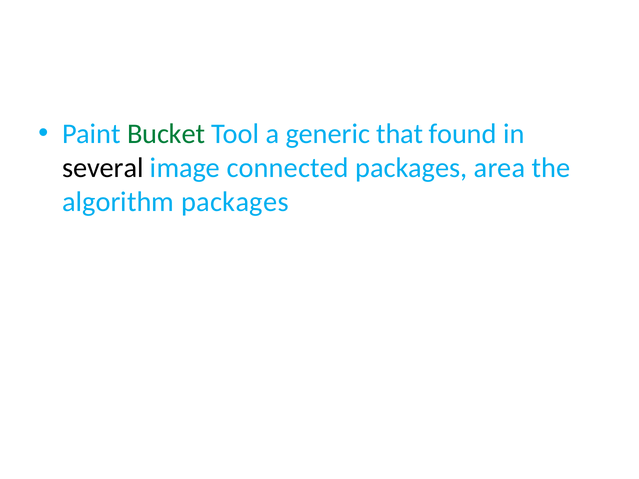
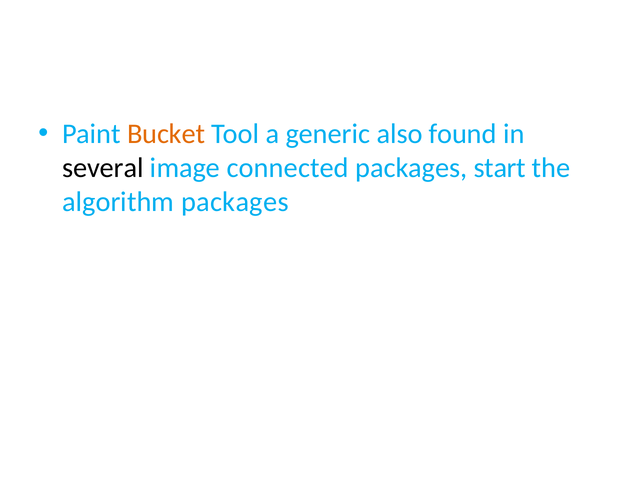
Bucket colour: green -> orange
that: that -> also
area: area -> start
